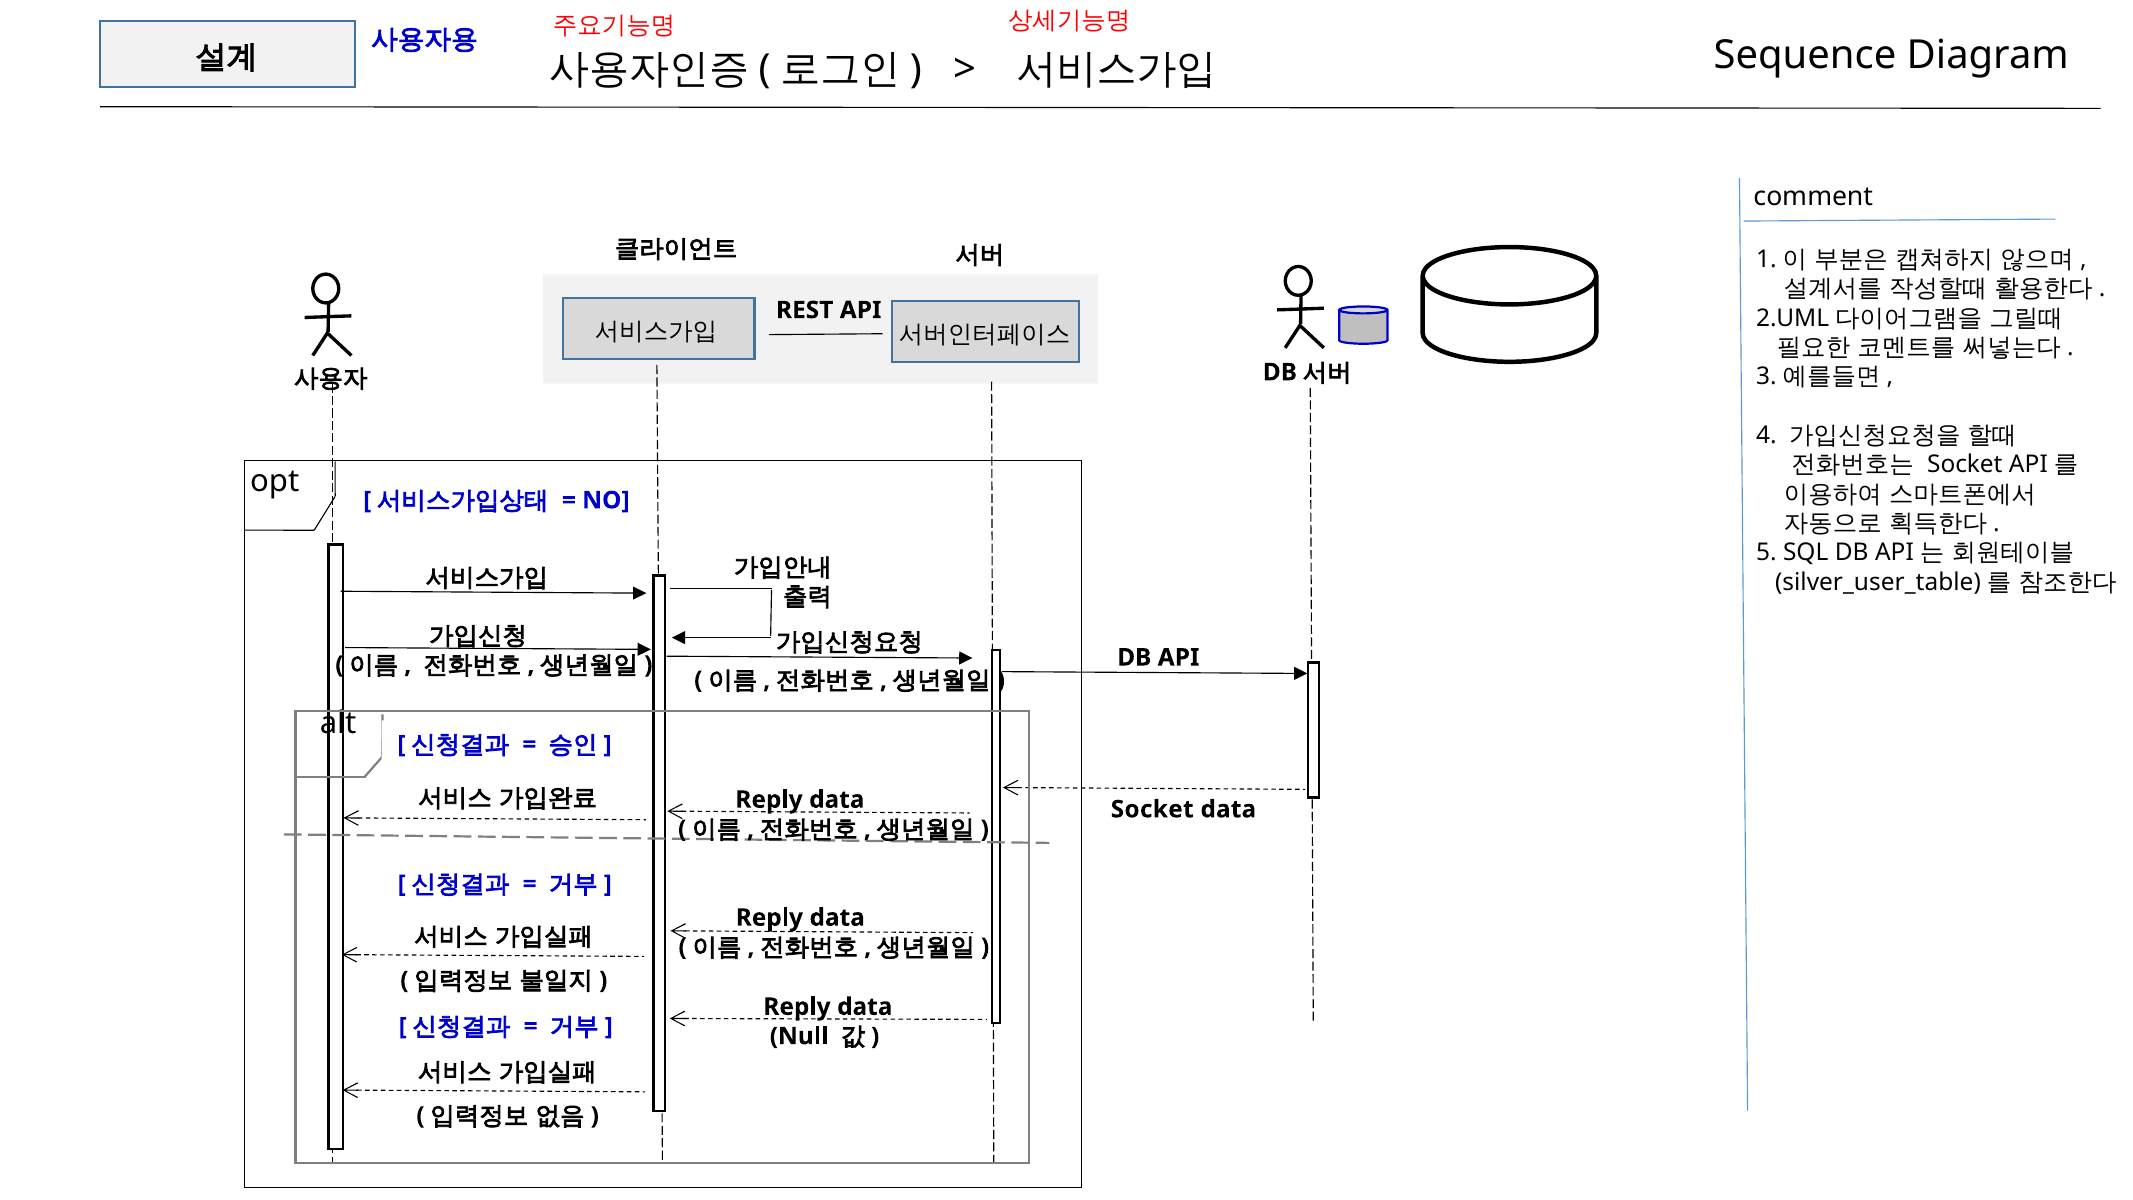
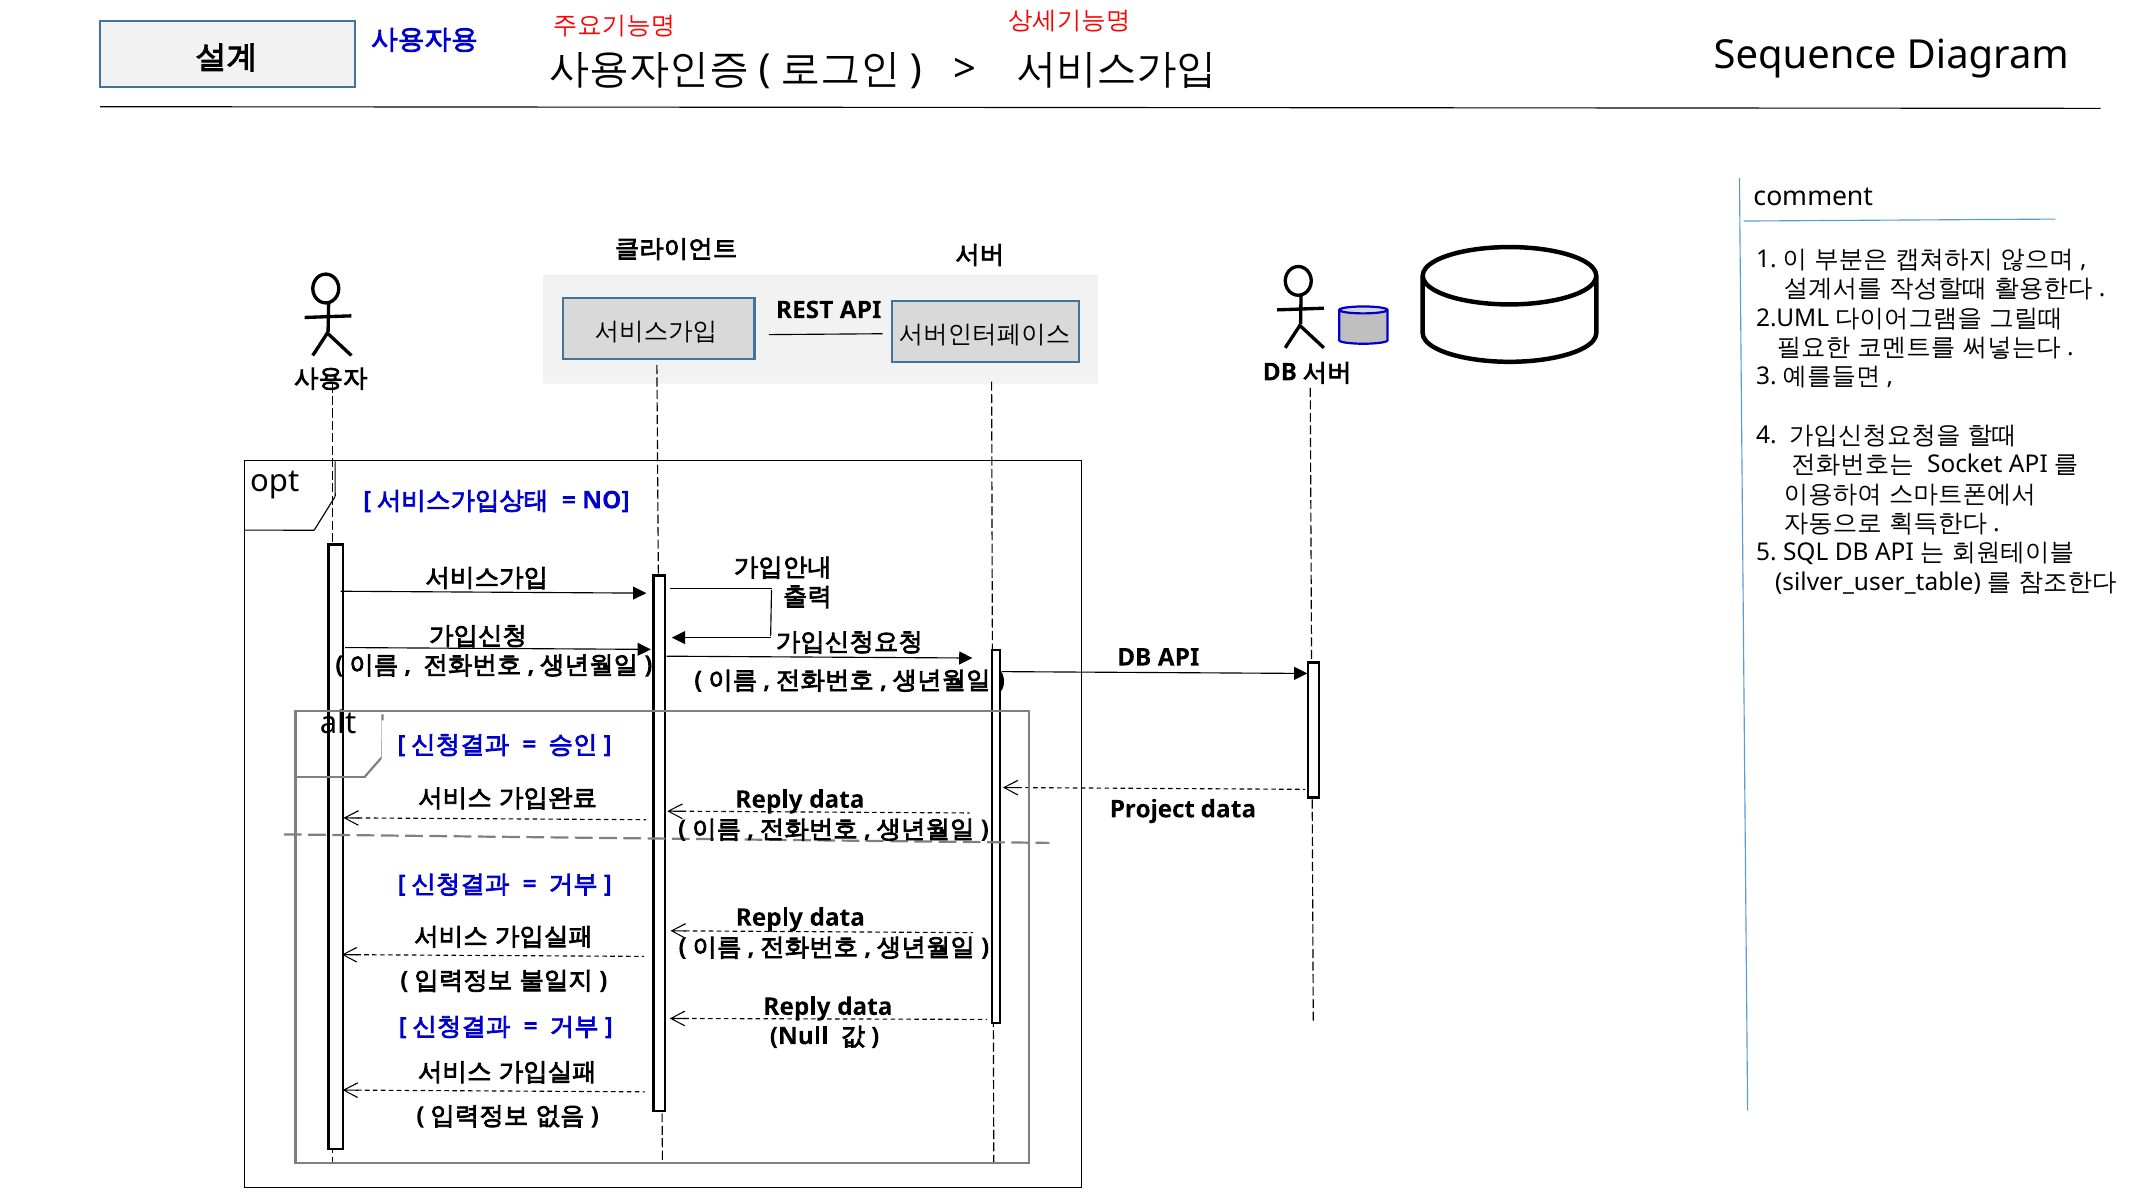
Socket at (1152, 809): Socket -> Project
